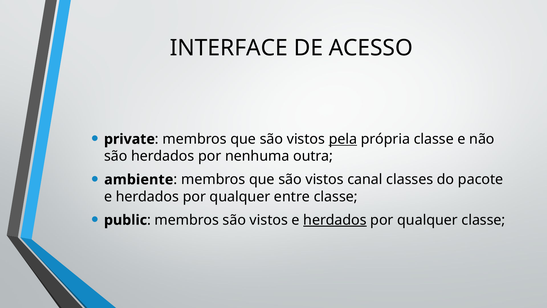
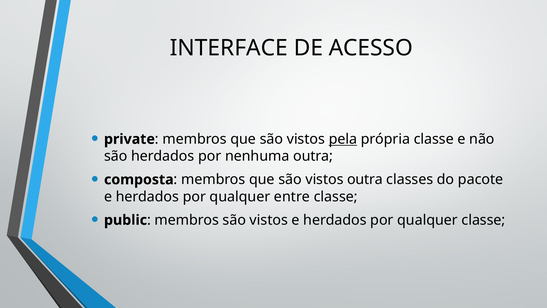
ambiente: ambiente -> composta
vistos canal: canal -> outra
herdados at (335, 220) underline: present -> none
